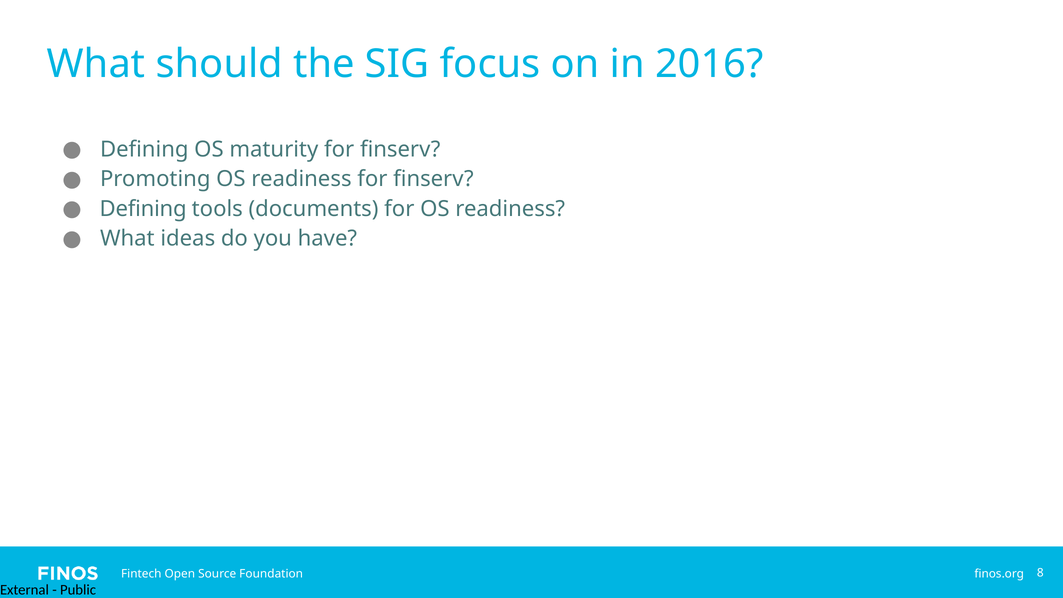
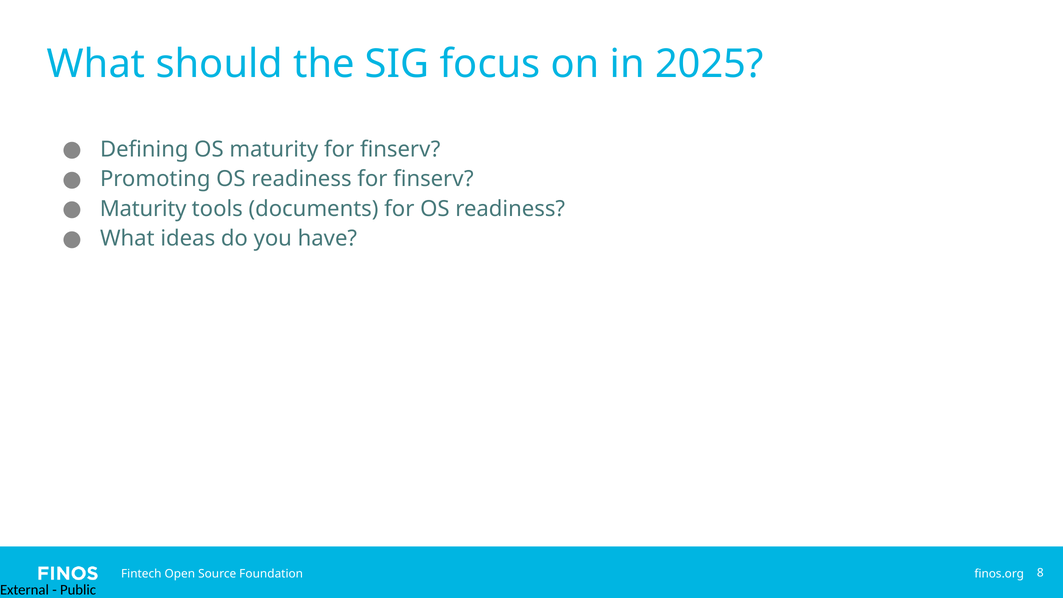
2016: 2016 -> 2025
Defining at (143, 209): Defining -> Maturity
